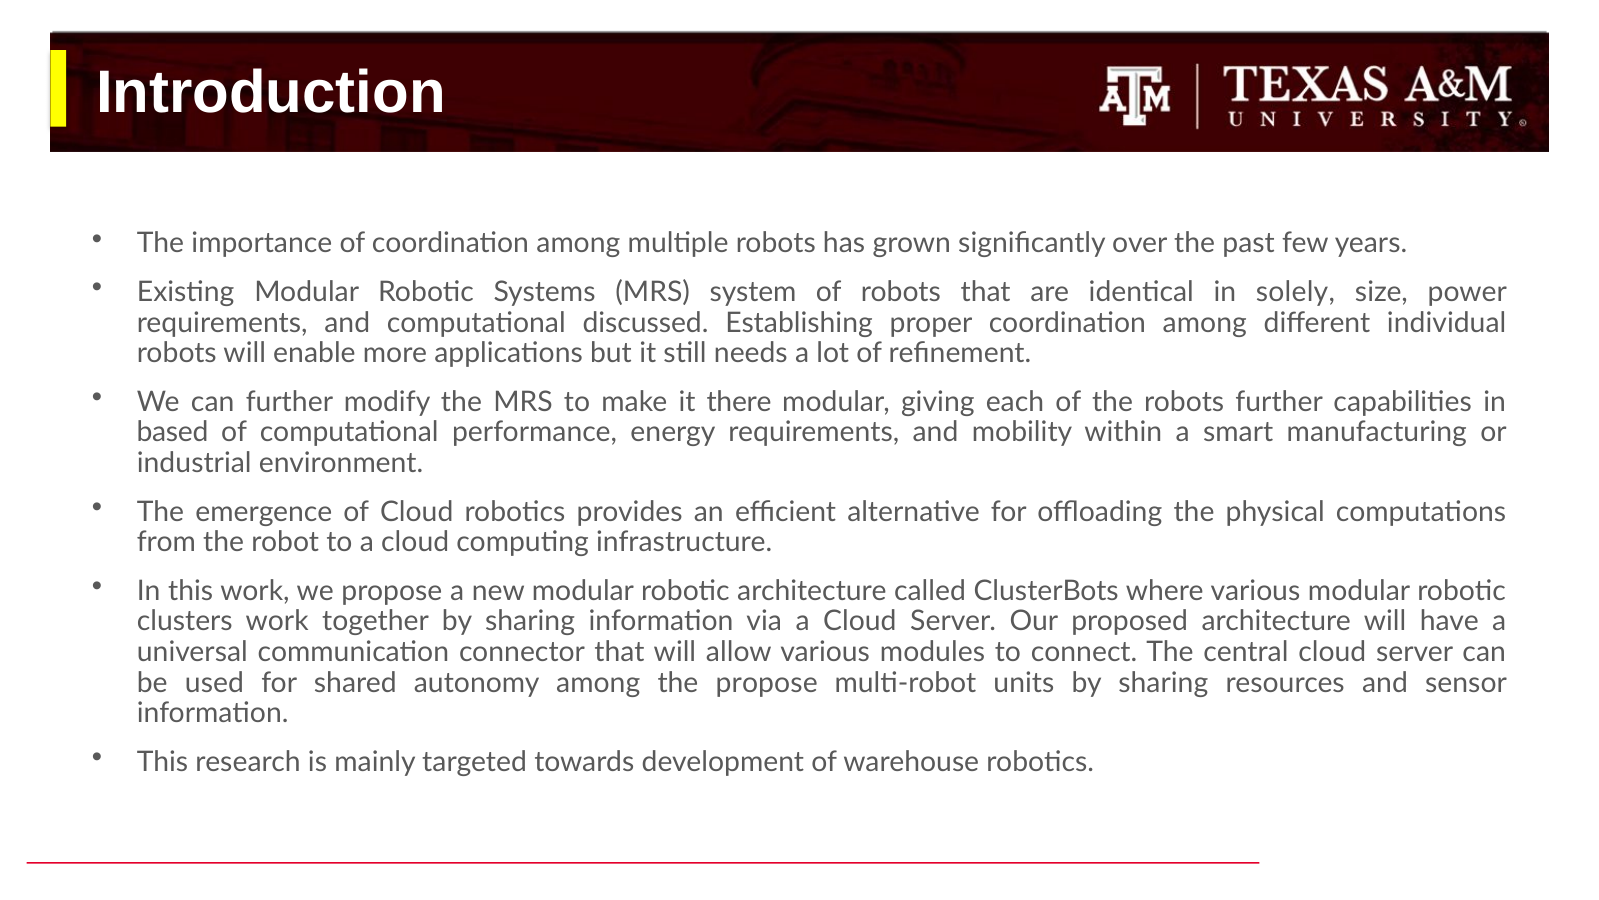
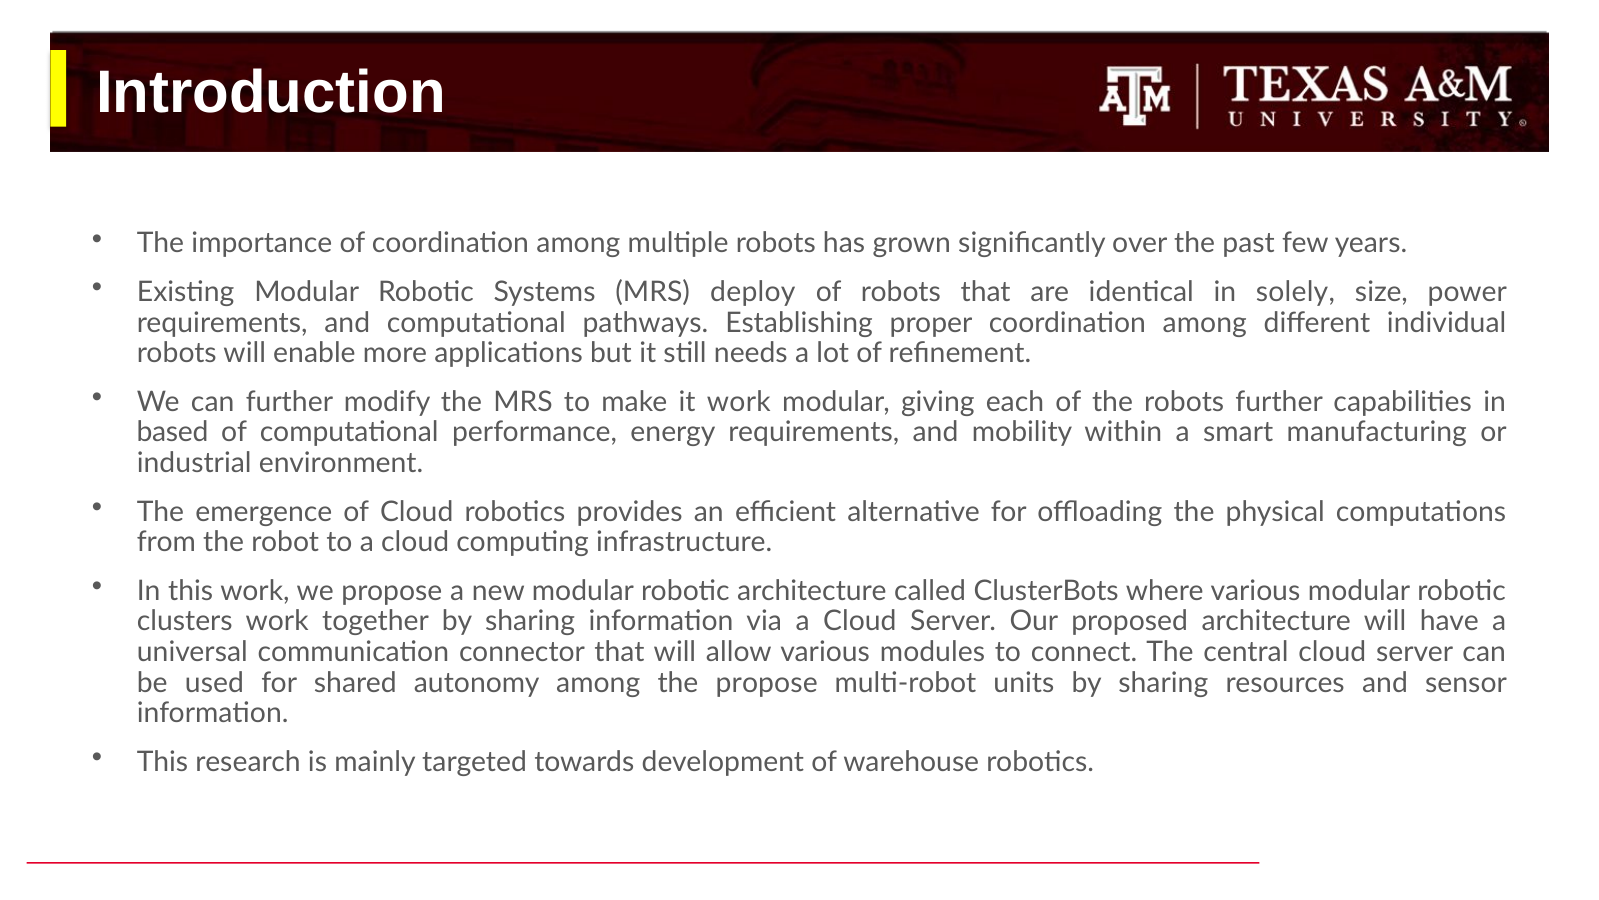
system: system -> deploy
discussed: discussed -> pathways
it there: there -> work
